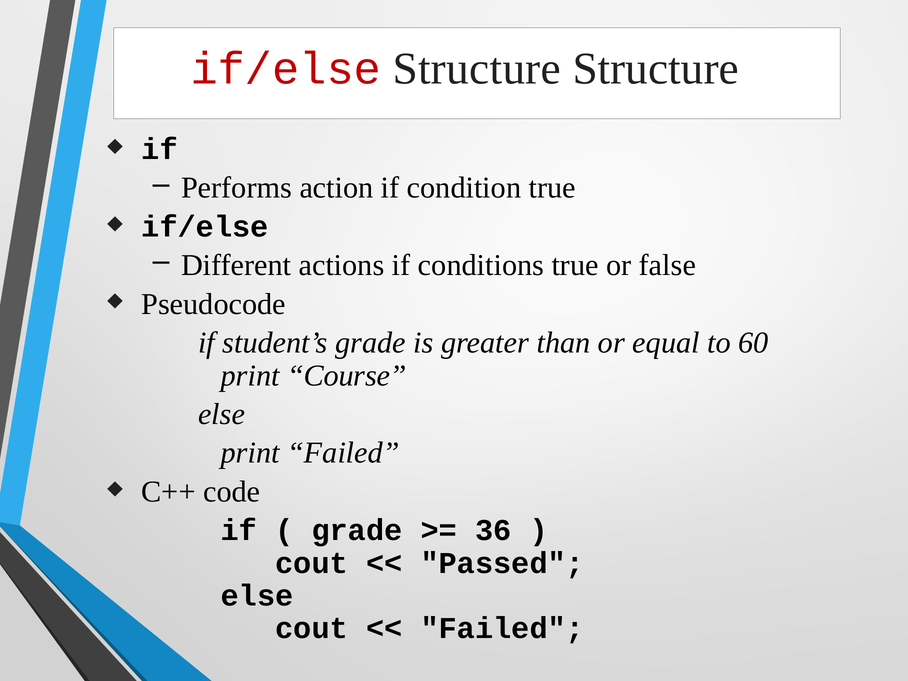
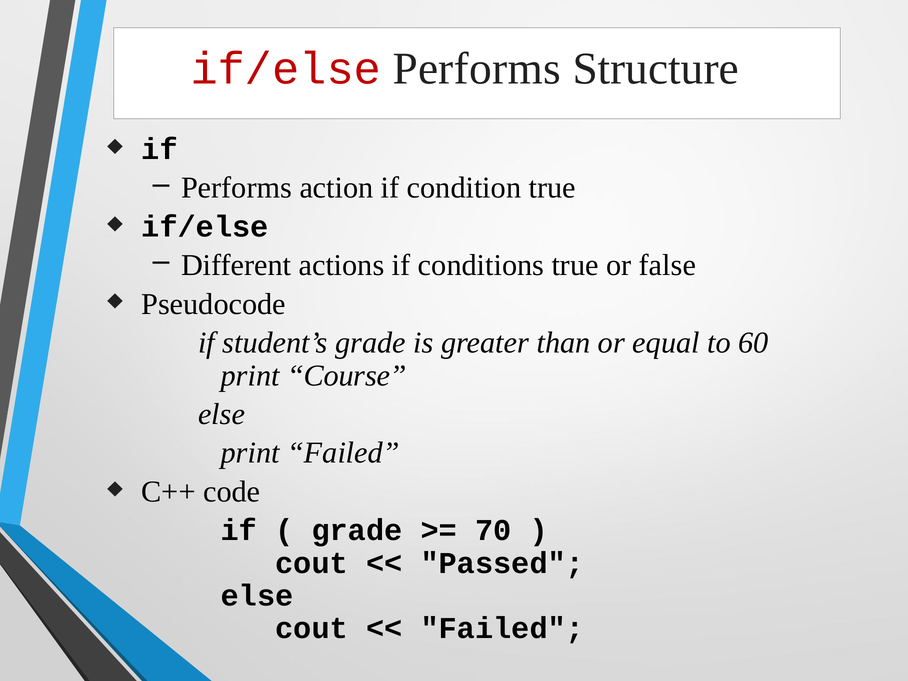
if/else Structure: Structure -> Performs
36: 36 -> 70
